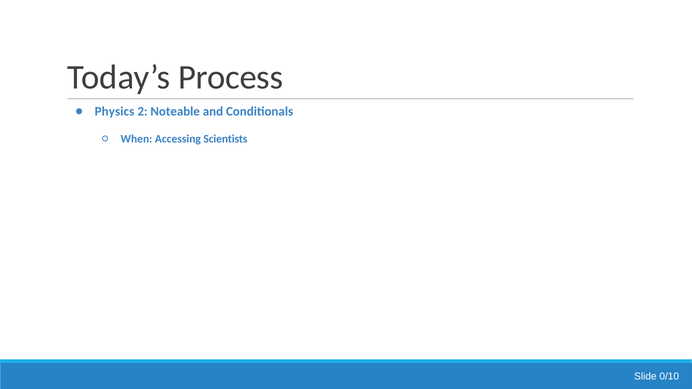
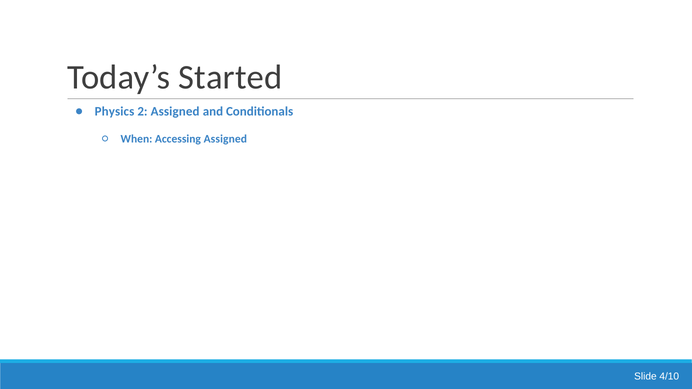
Process: Process -> Started
2 Noteable: Noteable -> Assigned
Accessing Scientists: Scientists -> Assigned
0/10: 0/10 -> 4/10
